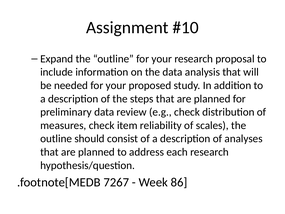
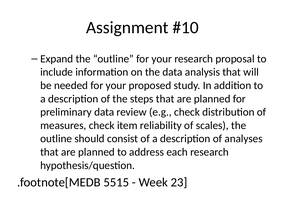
7267: 7267 -> 5515
86: 86 -> 23
